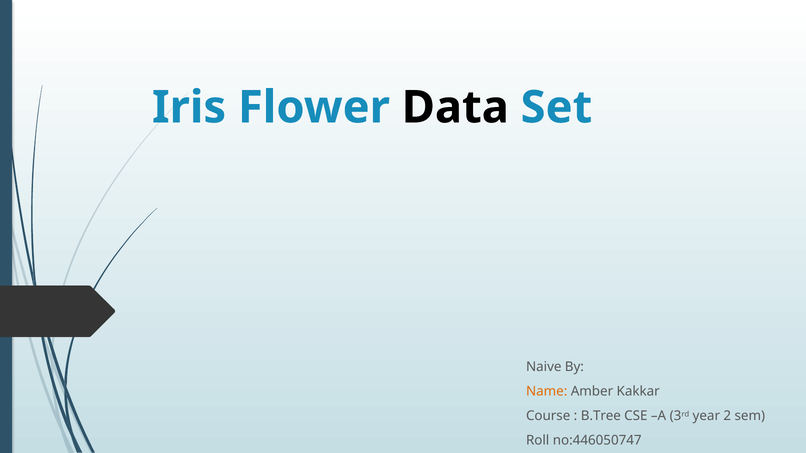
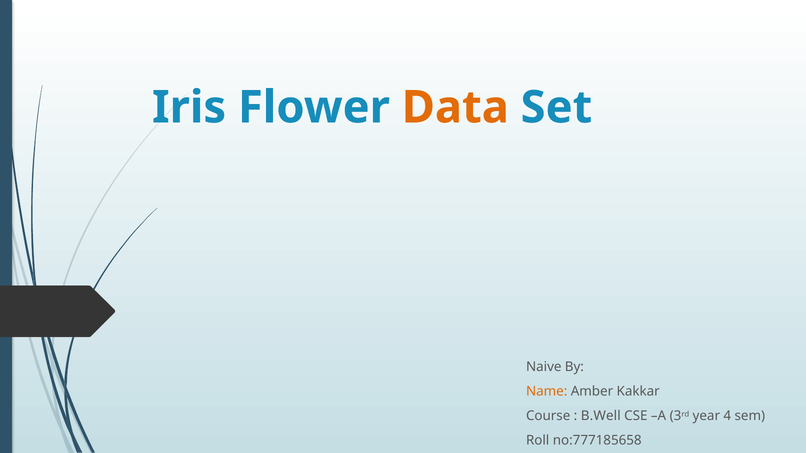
Data colour: black -> orange
B.Tree: B.Tree -> B.Well
2: 2 -> 4
no:446050747: no:446050747 -> no:777185658
